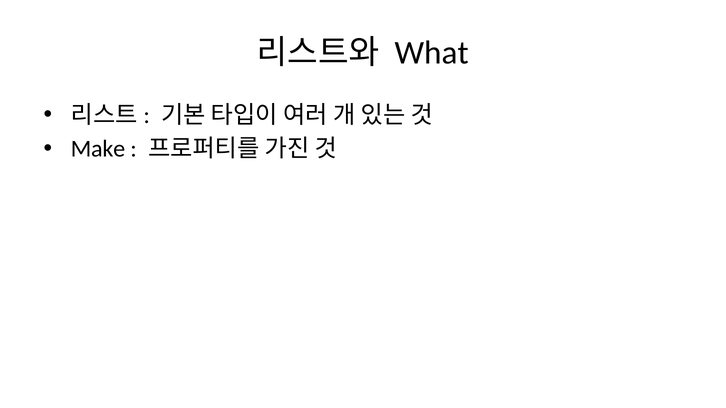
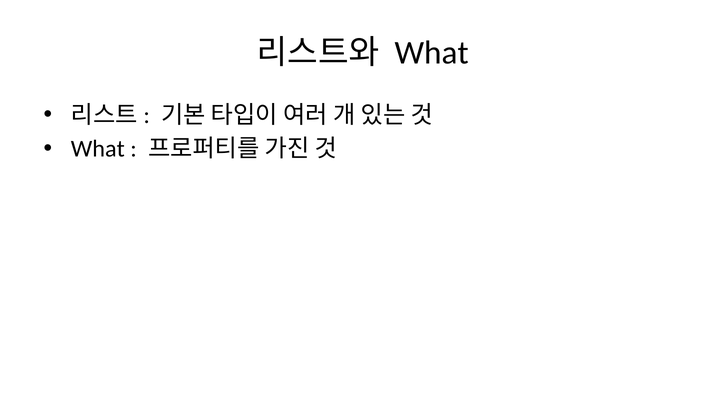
Make at (98, 149): Make -> What
